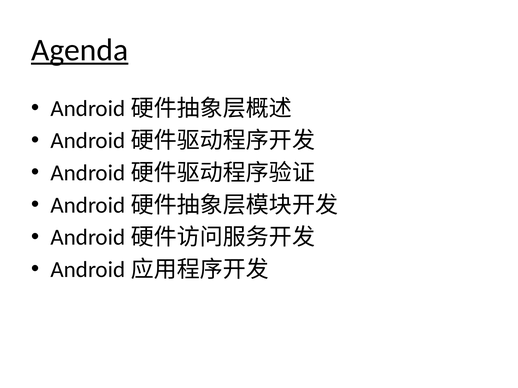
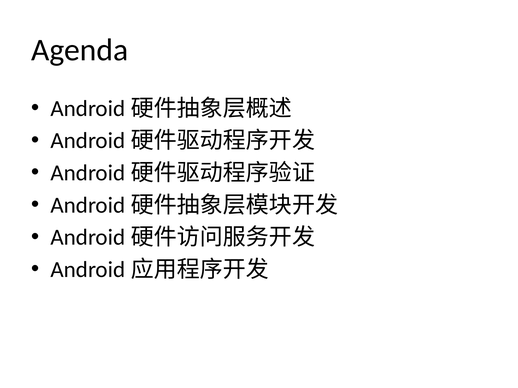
Agenda underline: present -> none
